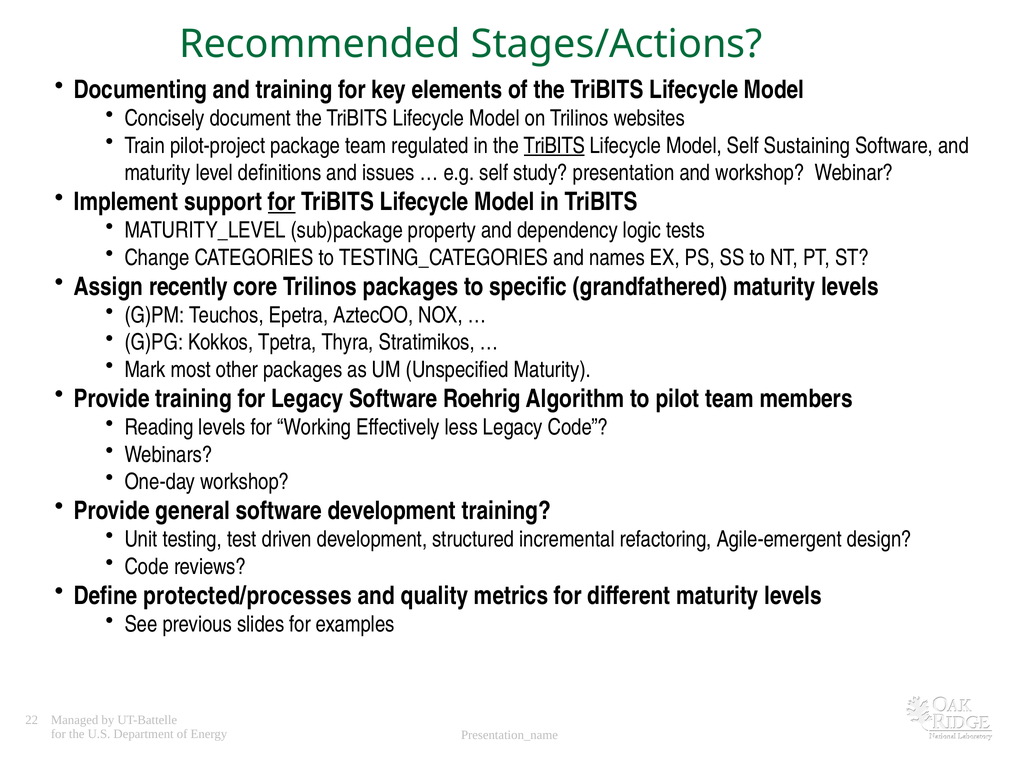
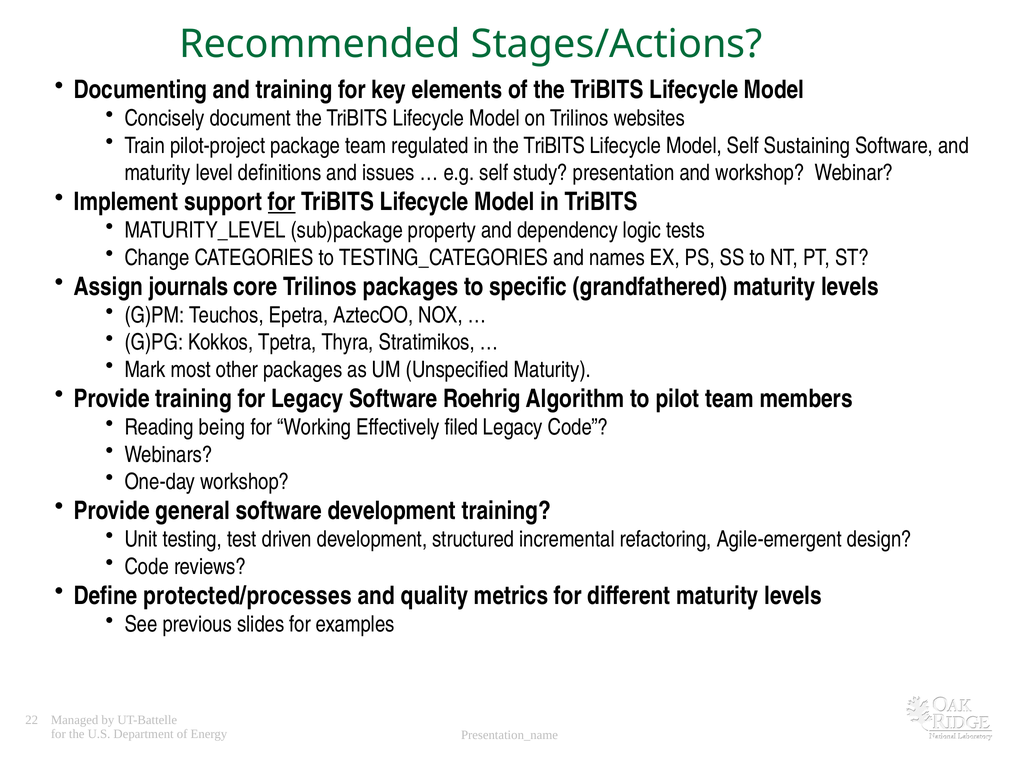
TriBITS at (554, 146) underline: present -> none
recently: recently -> journals
Reading levels: levels -> being
less: less -> filed
